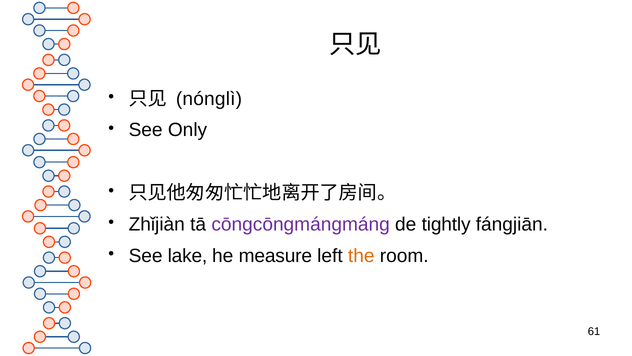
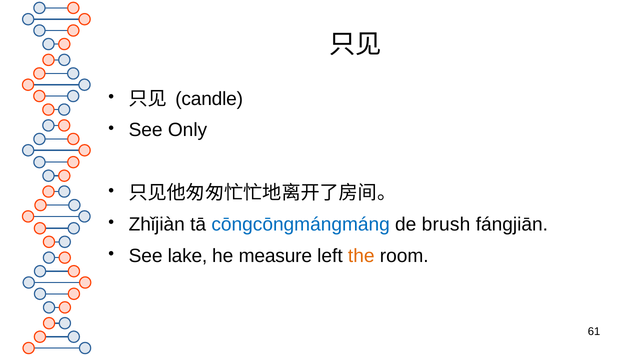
nónglì: nónglì -> candle
cōngcōngmángmáng colour: purple -> blue
tightly: tightly -> brush
